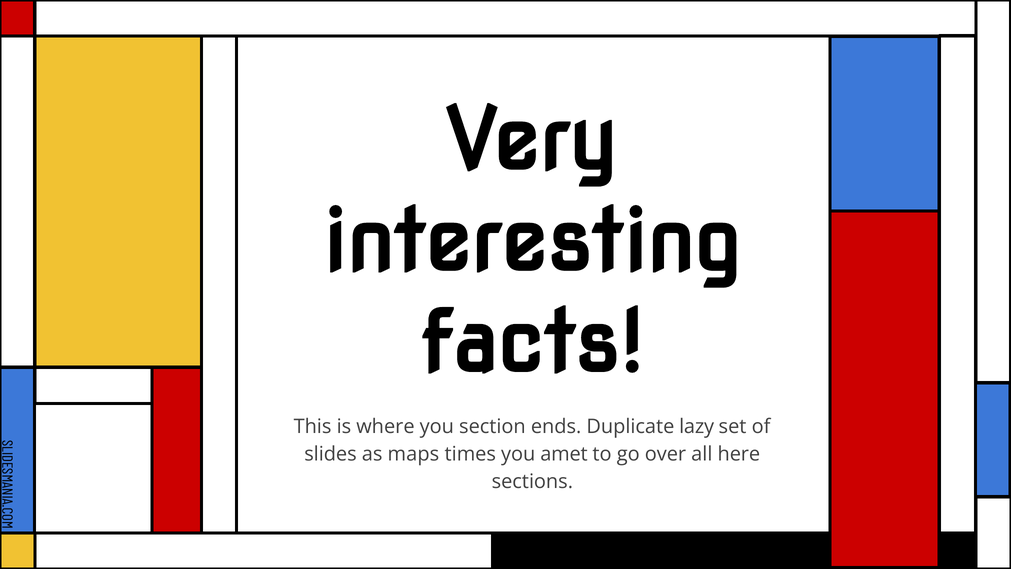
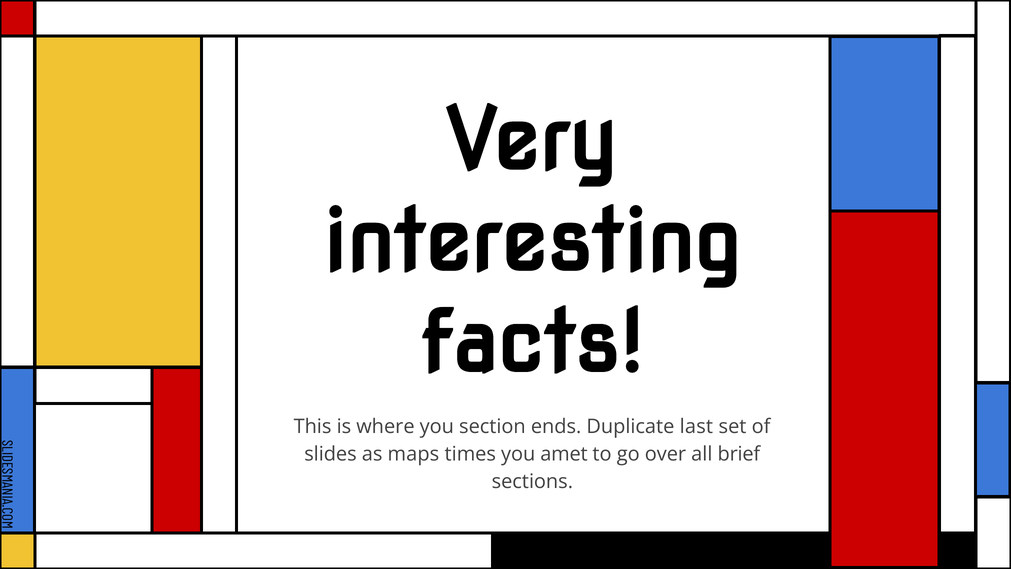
lazy: lazy -> last
here: here -> brief
